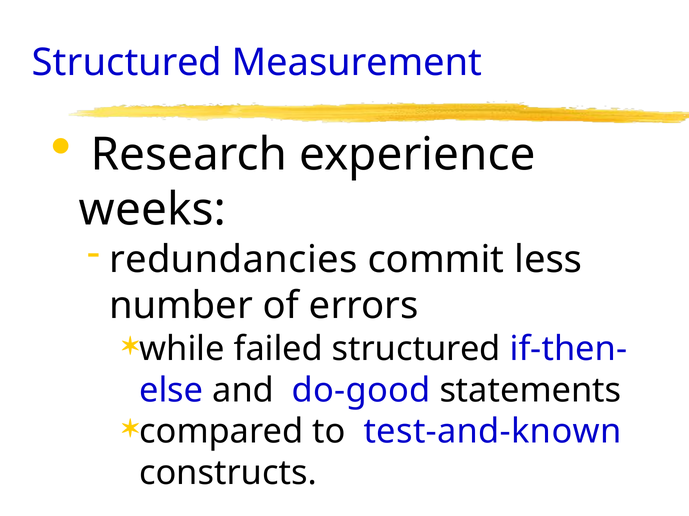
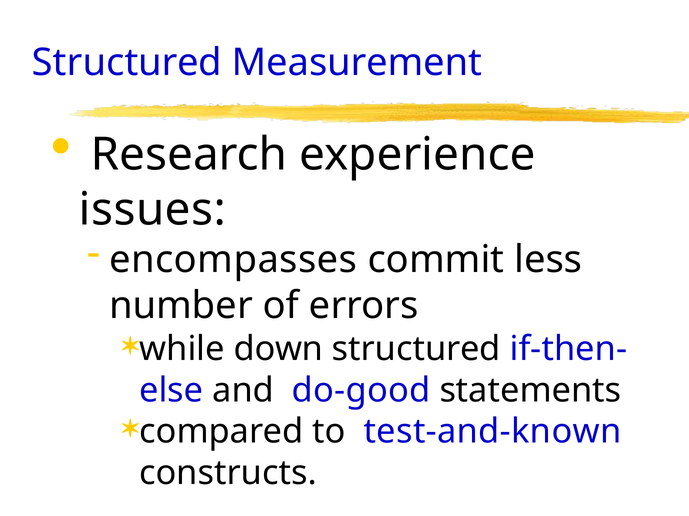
weeks: weeks -> issues
redundancies: redundancies -> encompasses
failed: failed -> down
